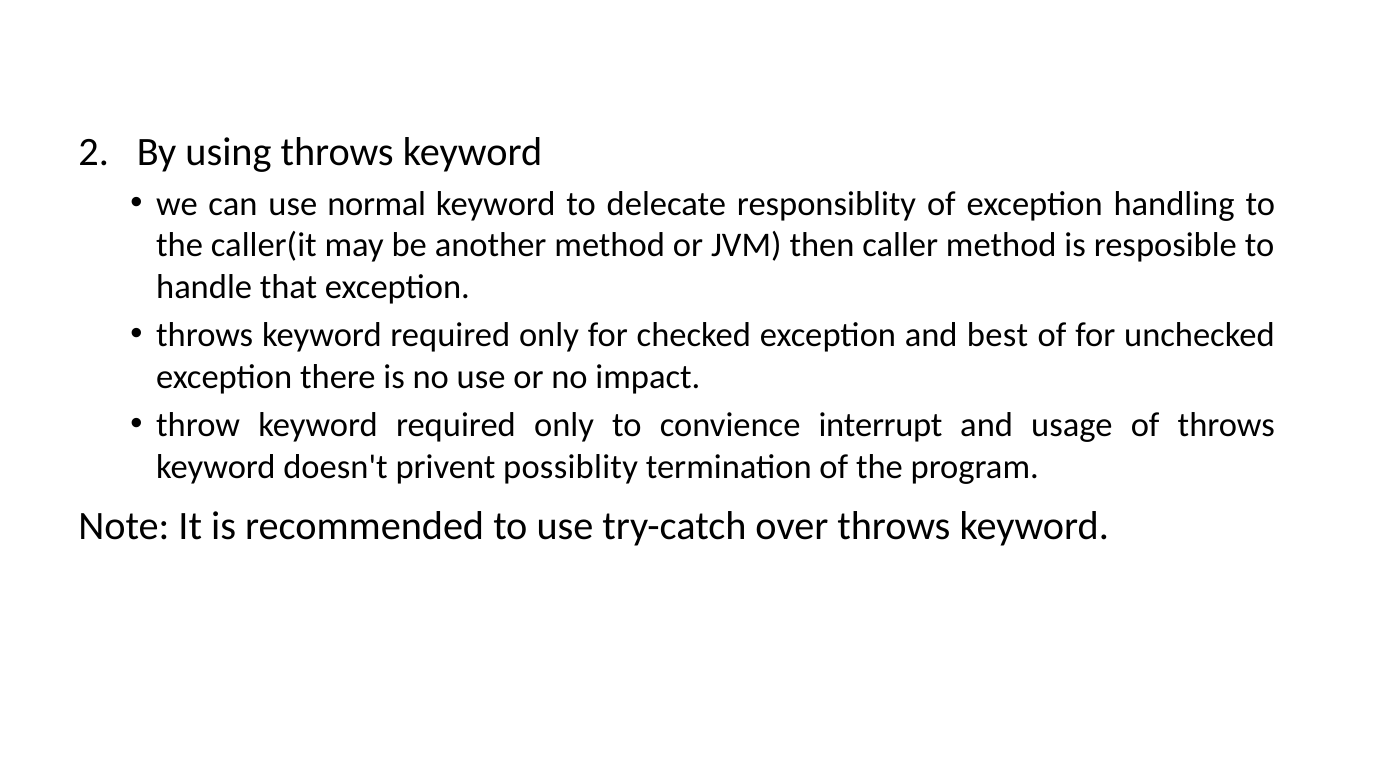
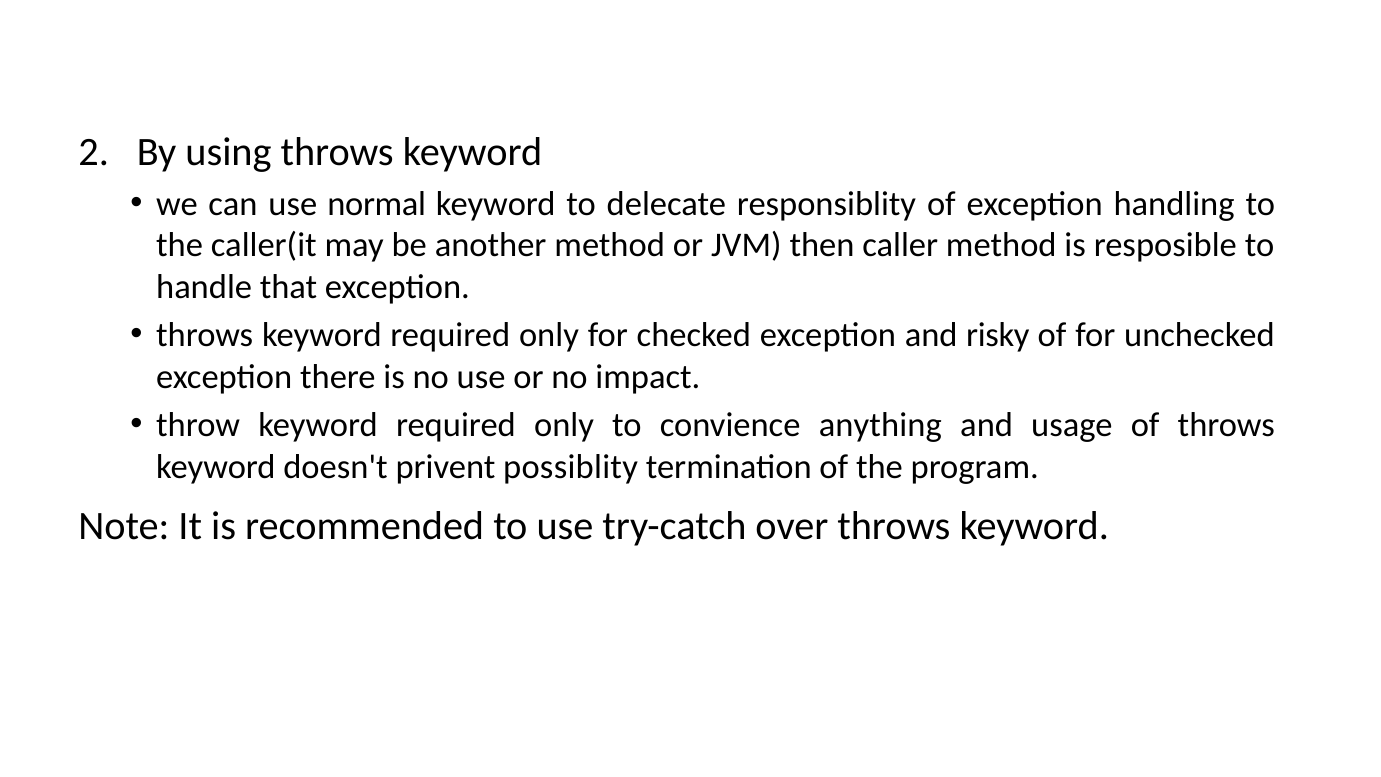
best: best -> risky
interrupt: interrupt -> anything
